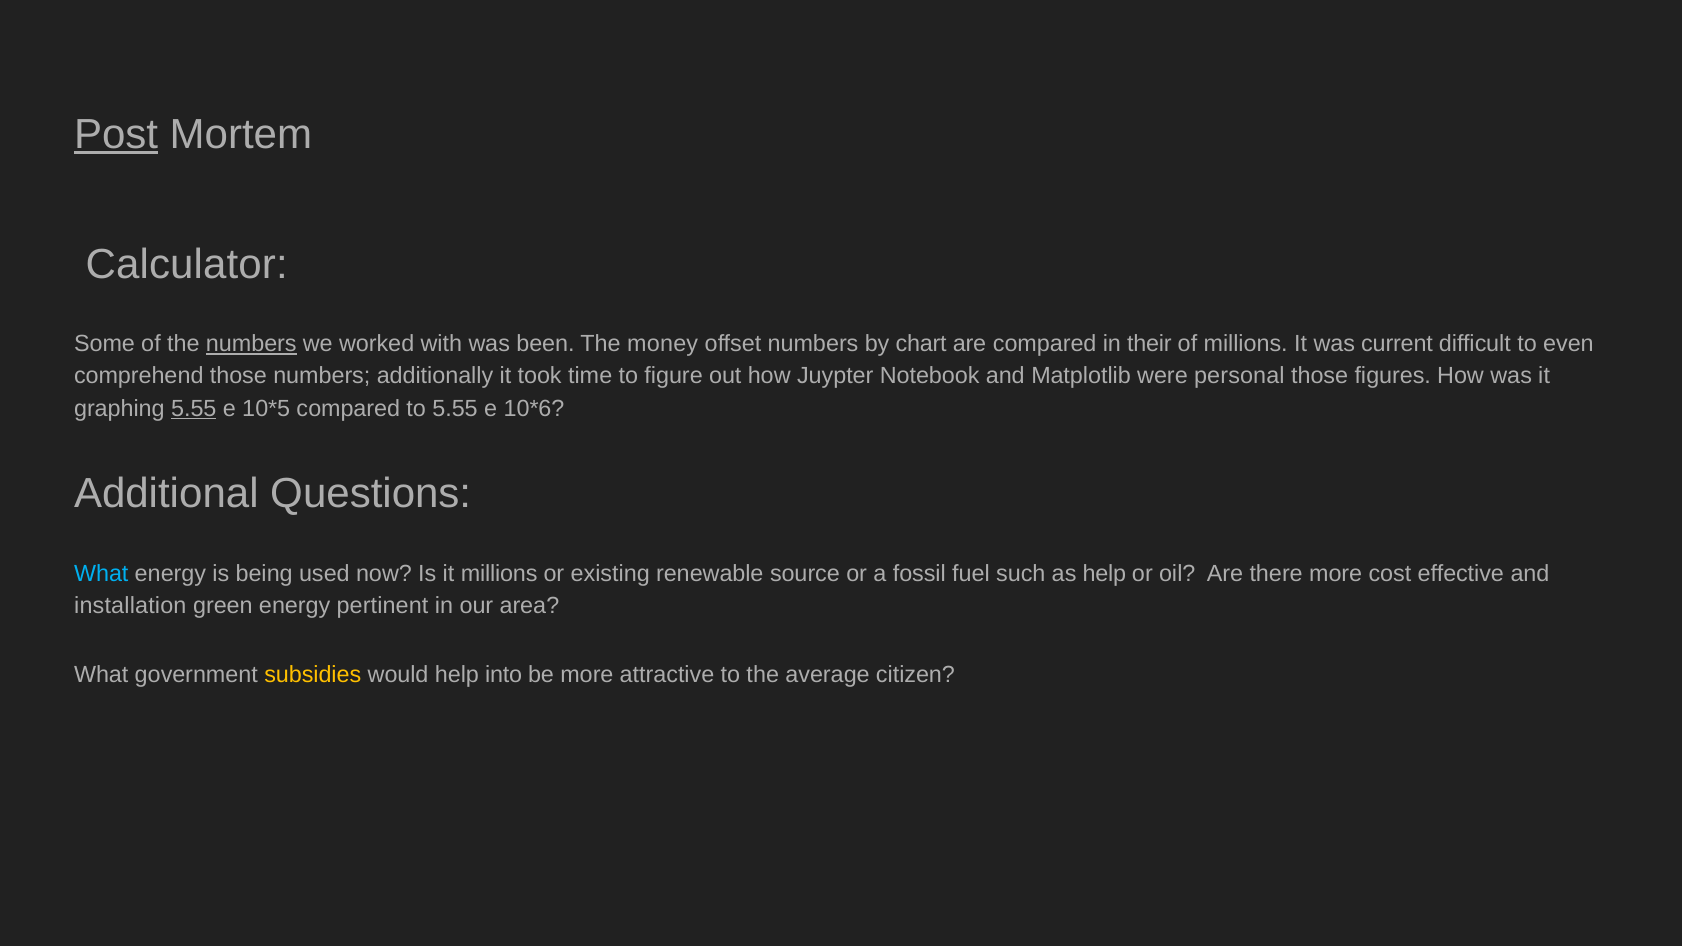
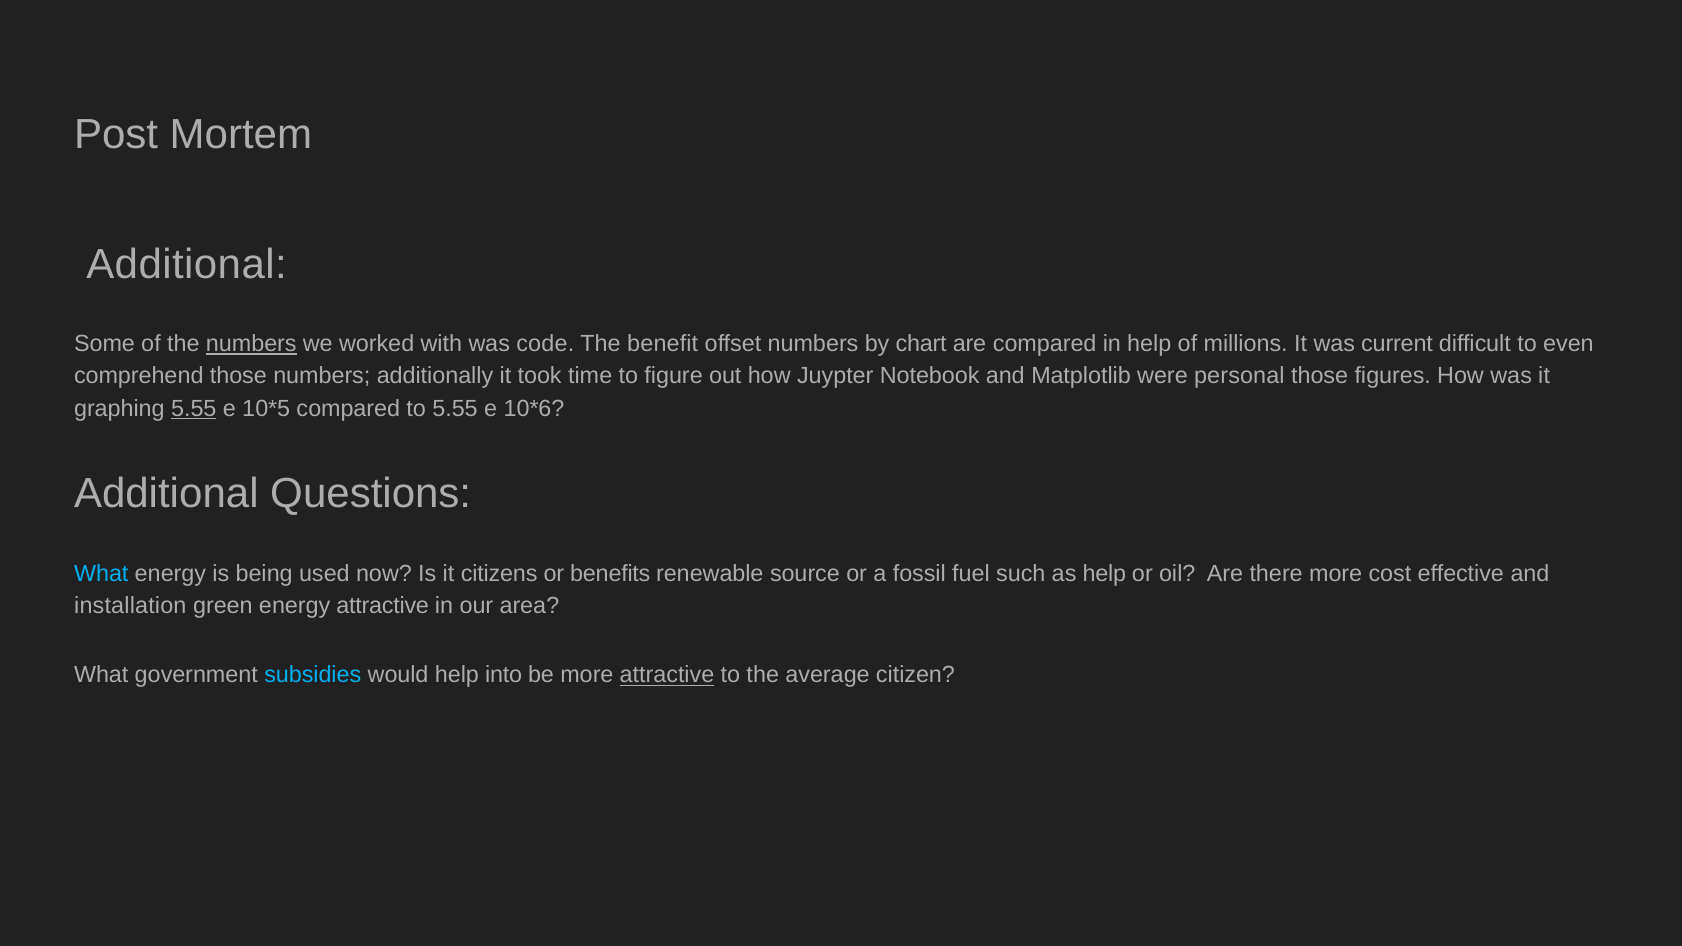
Post underline: present -> none
Calculator at (187, 265): Calculator -> Additional
been: been -> code
money: money -> benefit
in their: their -> help
it millions: millions -> citizens
existing: existing -> benefits
energy pertinent: pertinent -> attractive
subsidies colour: yellow -> light blue
attractive at (667, 675) underline: none -> present
